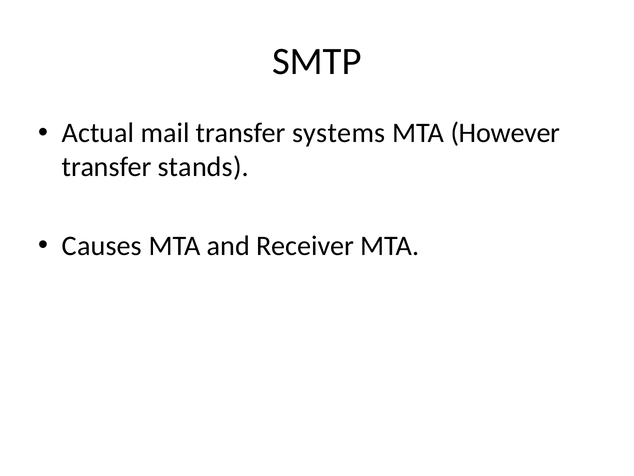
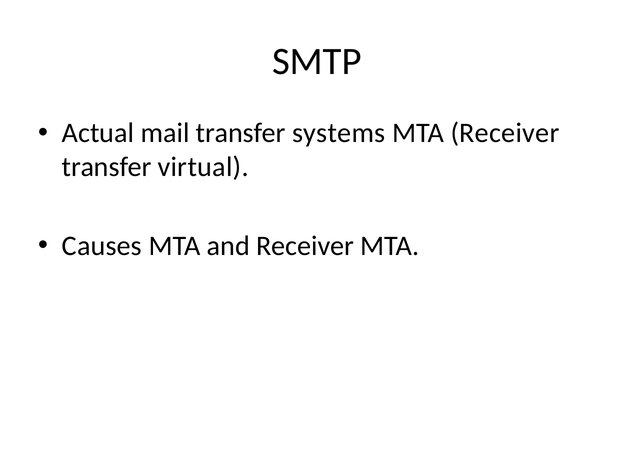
MTA However: However -> Receiver
stands: stands -> virtual
